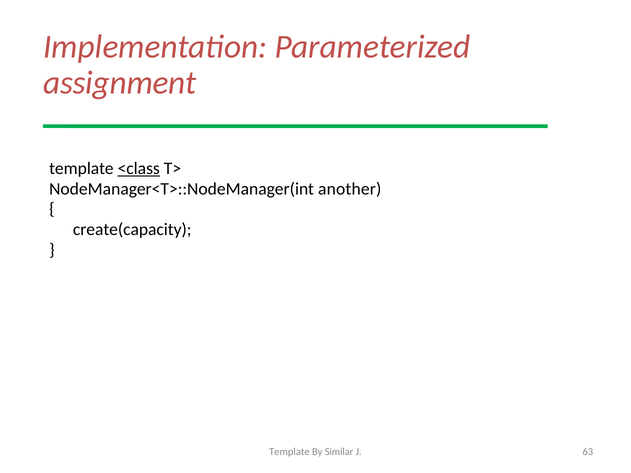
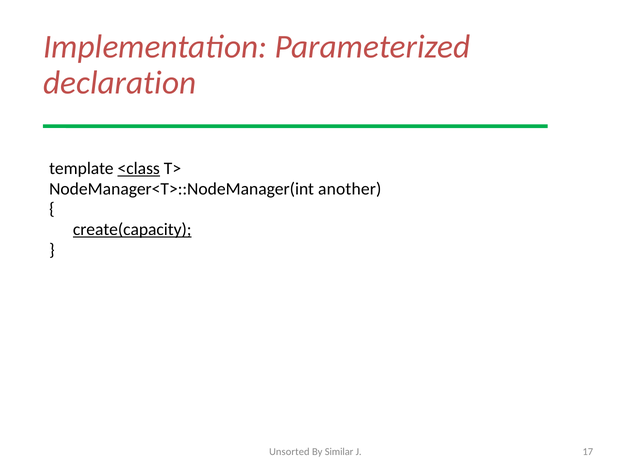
assignment: assignment -> declaration
create(capacity underline: none -> present
Template at (289, 452): Template -> Unsorted
63: 63 -> 17
